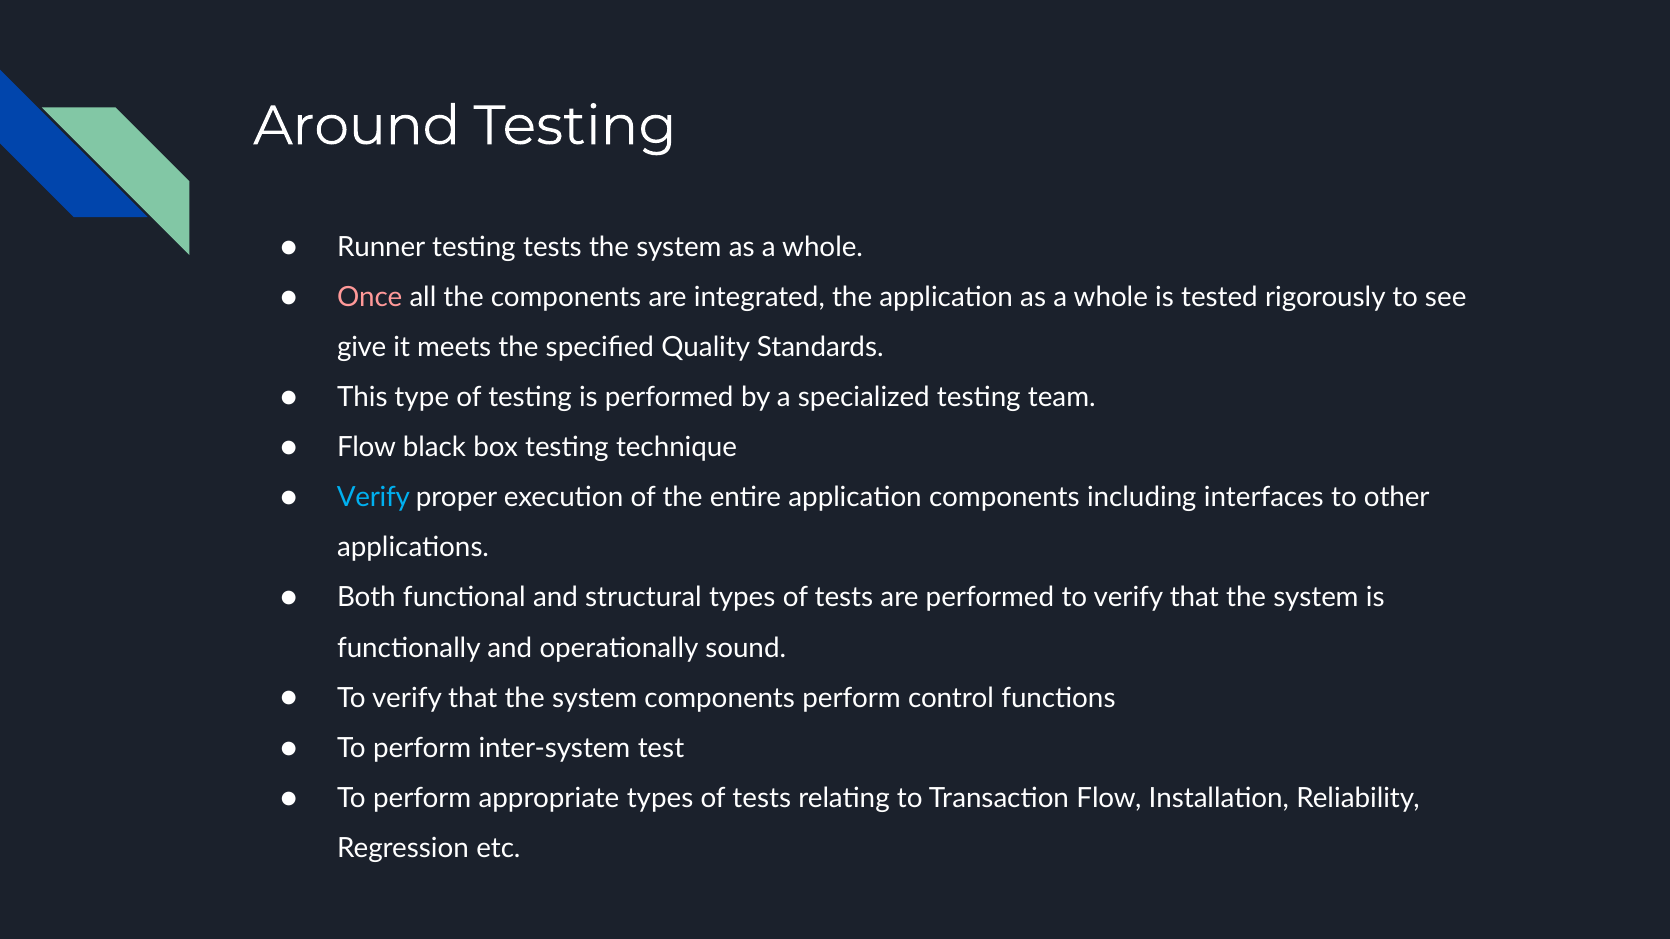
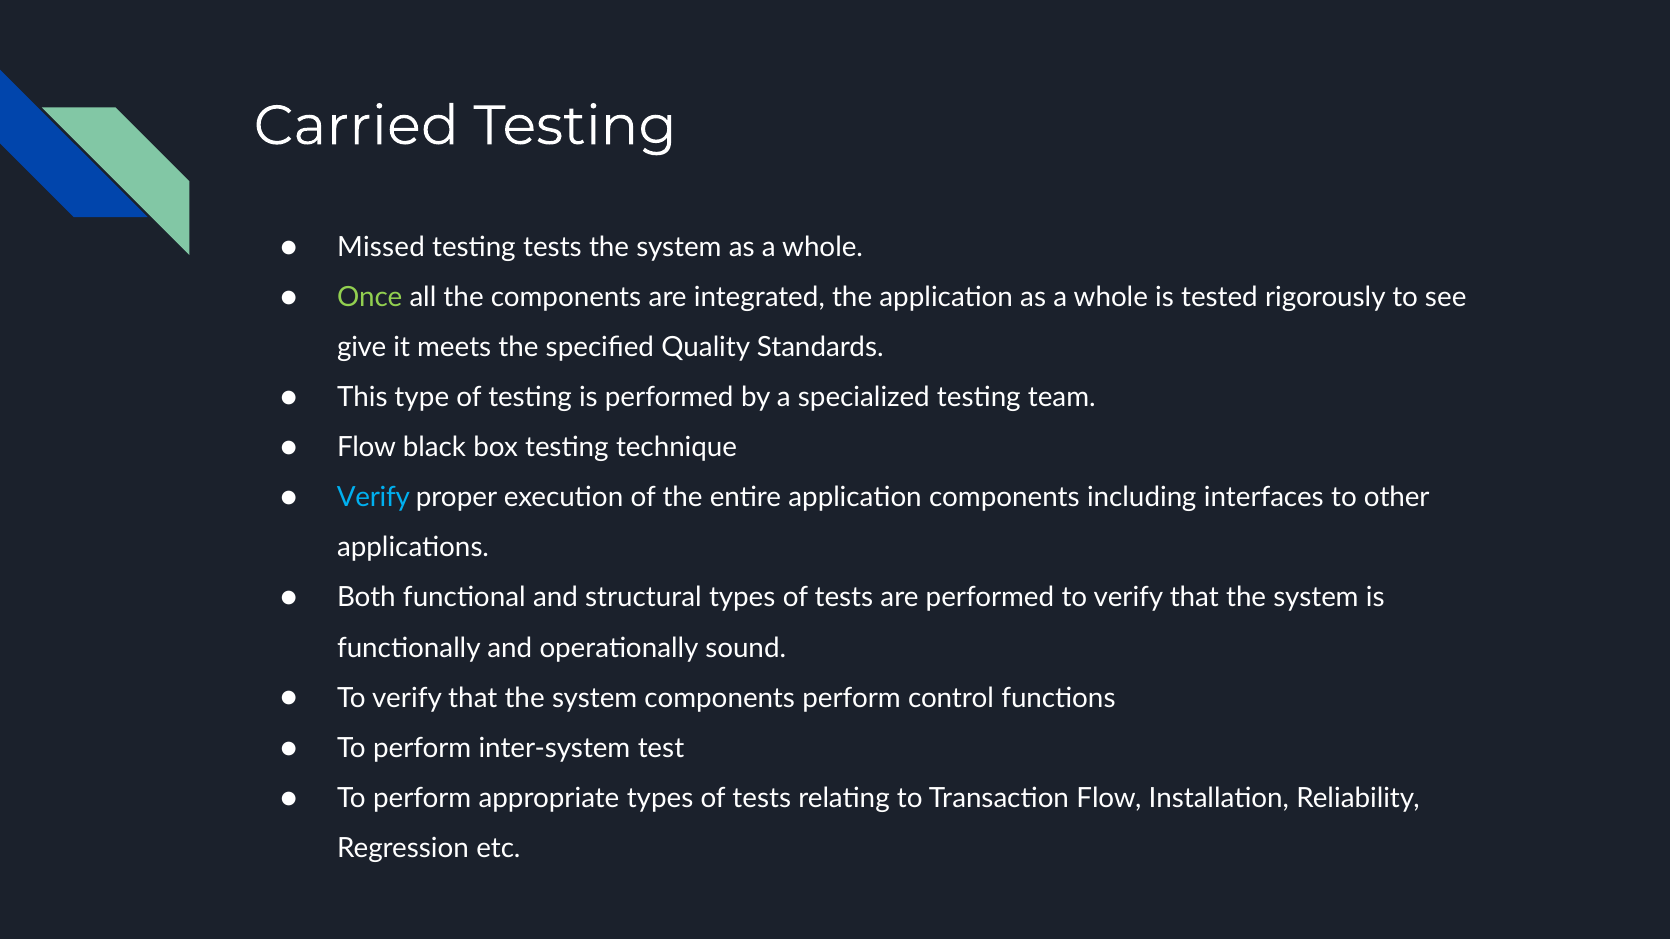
Around: Around -> Carried
Runner: Runner -> Missed
Once colour: pink -> light green
